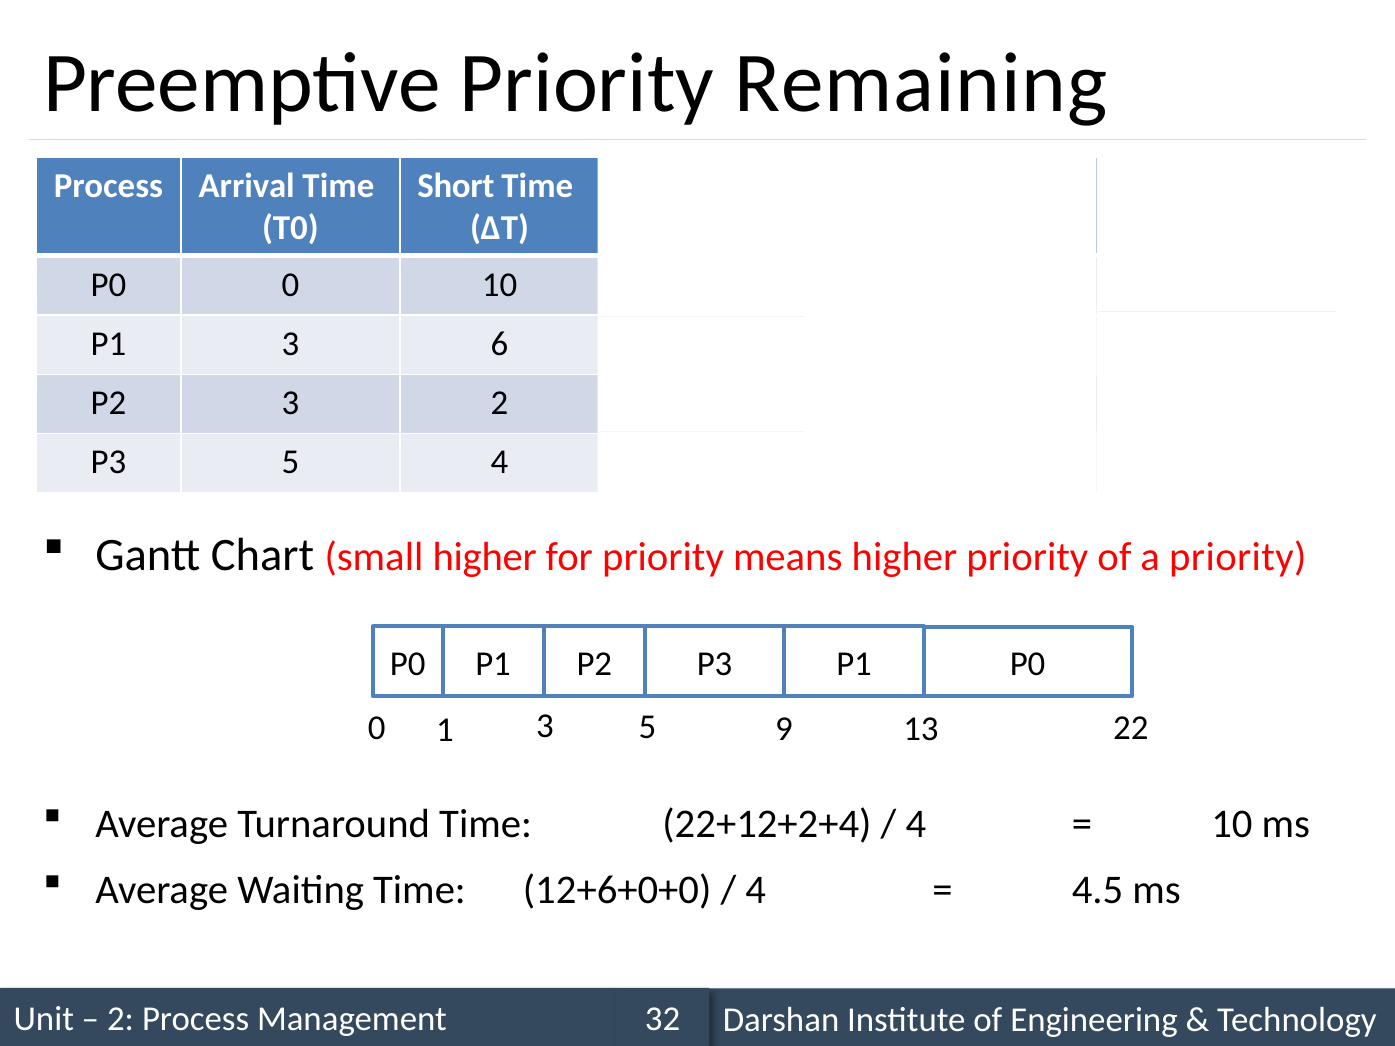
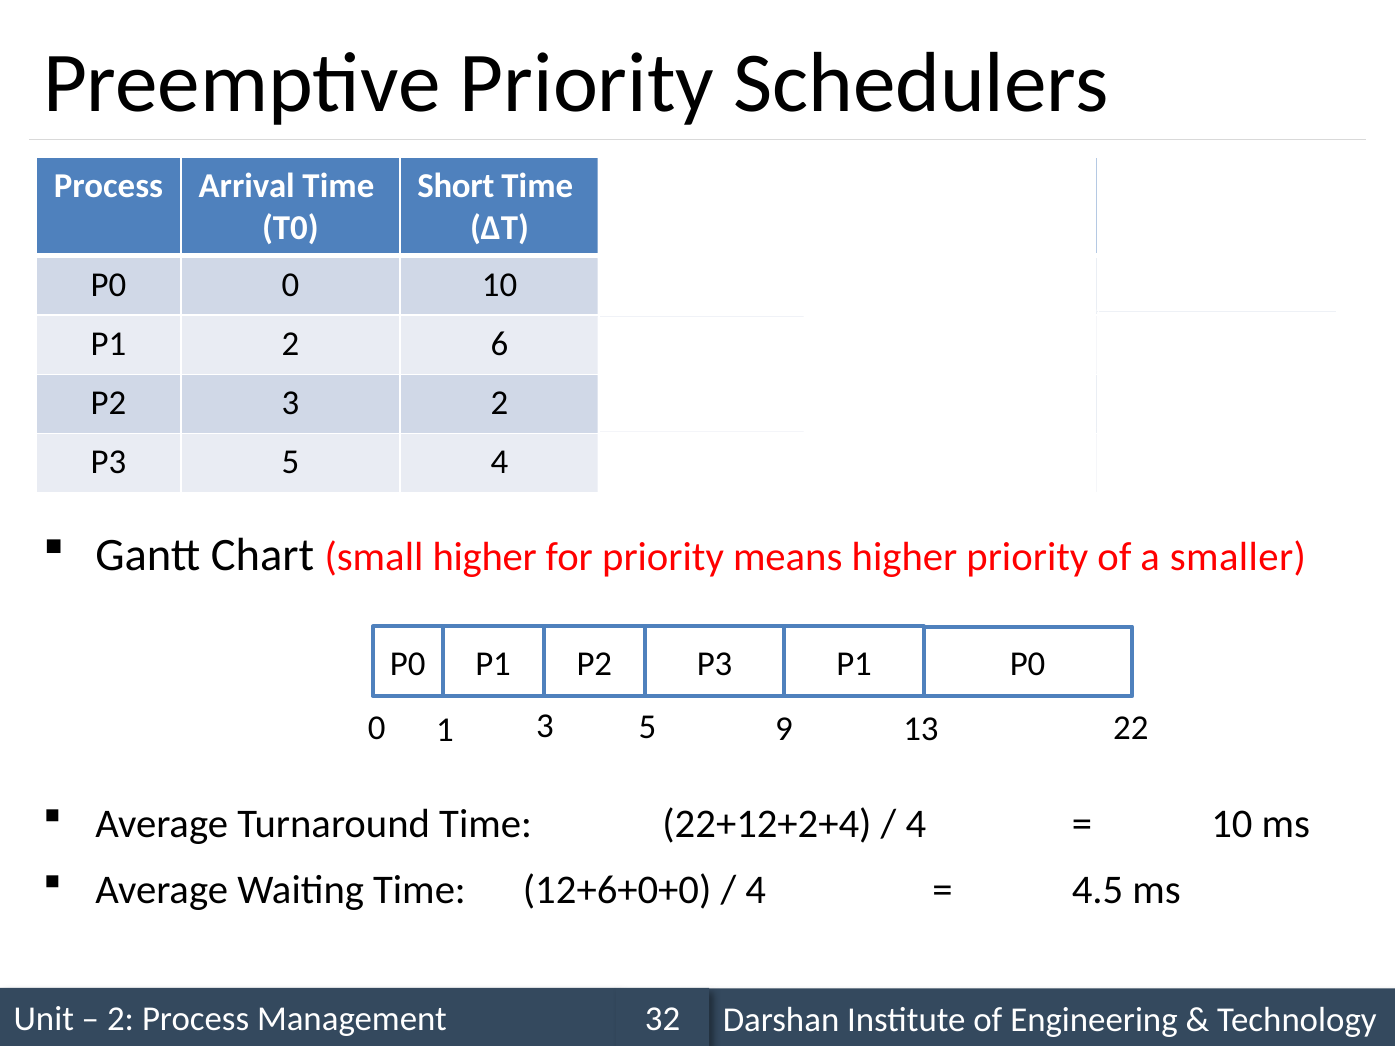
Remaining: Remaining -> Schedulers
3 at (290, 344): 3 -> 2
a priority: priority -> smaller
